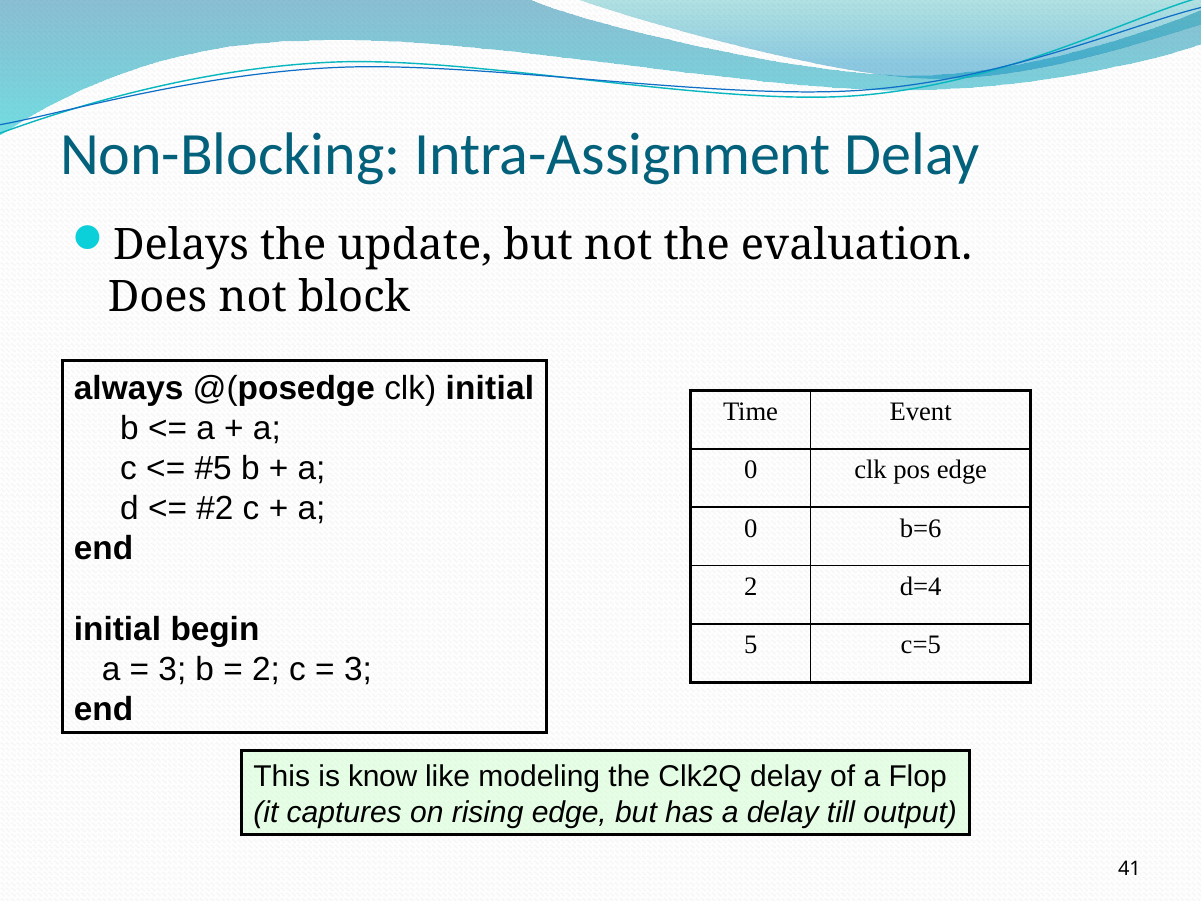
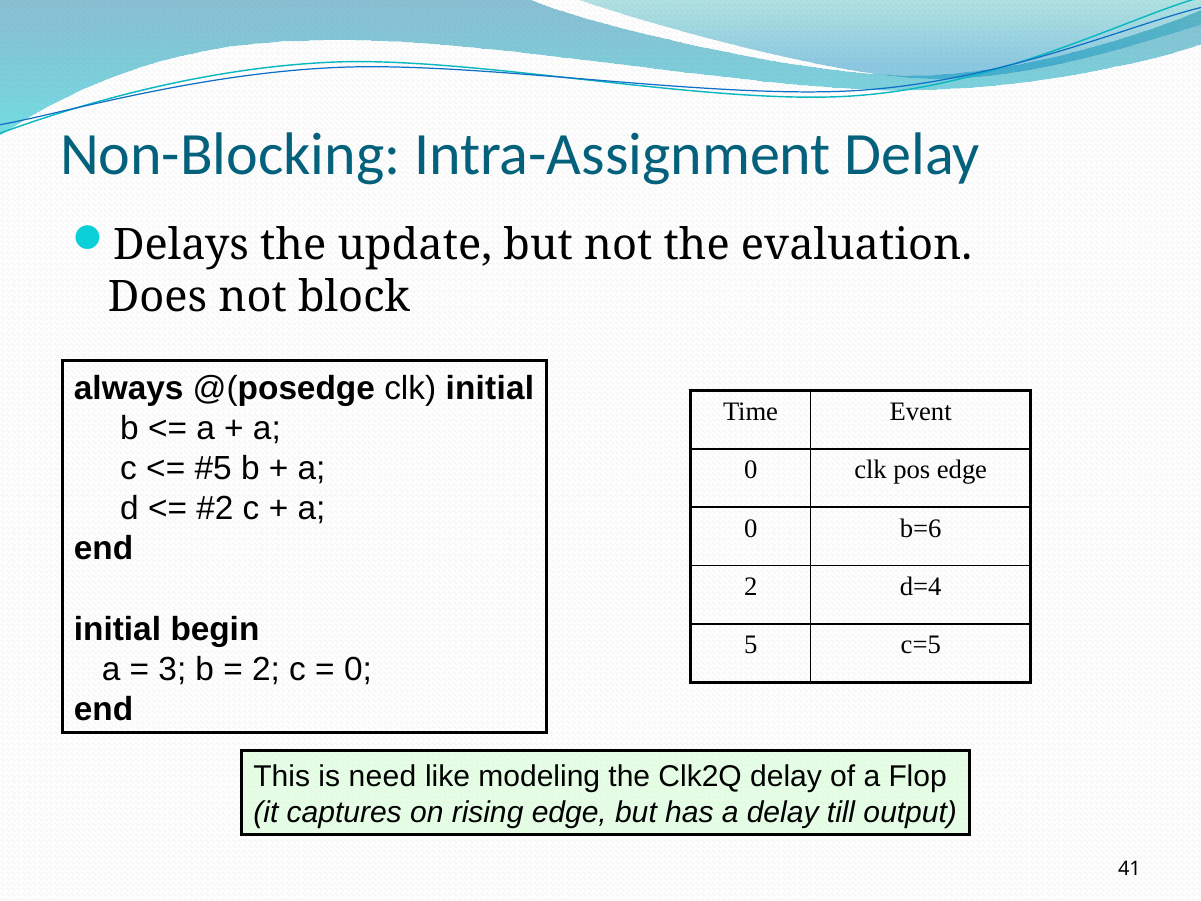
3 at (358, 669): 3 -> 0
know: know -> need
